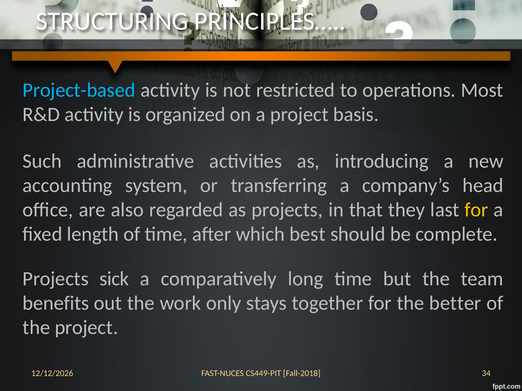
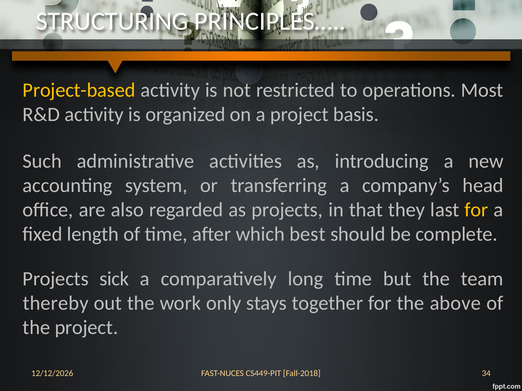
Project-based colour: light blue -> yellow
benefits: benefits -> thereby
better: better -> above
